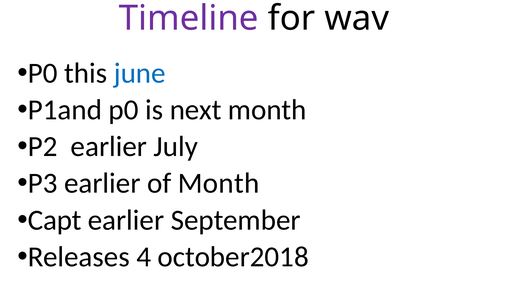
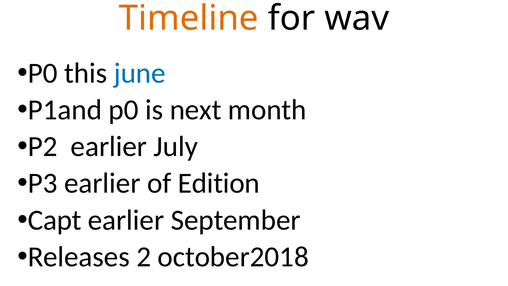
Timeline colour: purple -> orange
of Month: Month -> Edition
4: 4 -> 2
